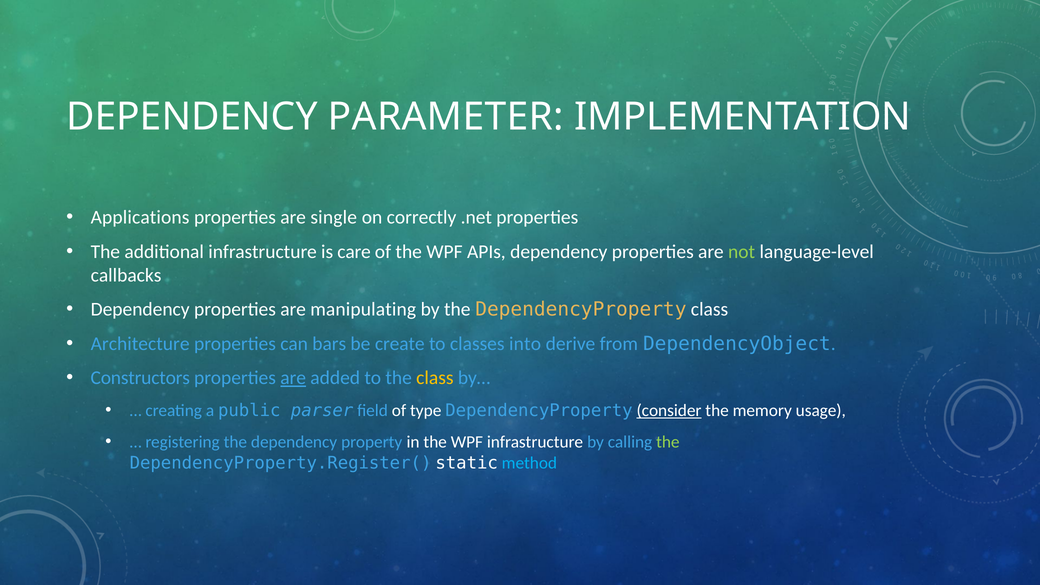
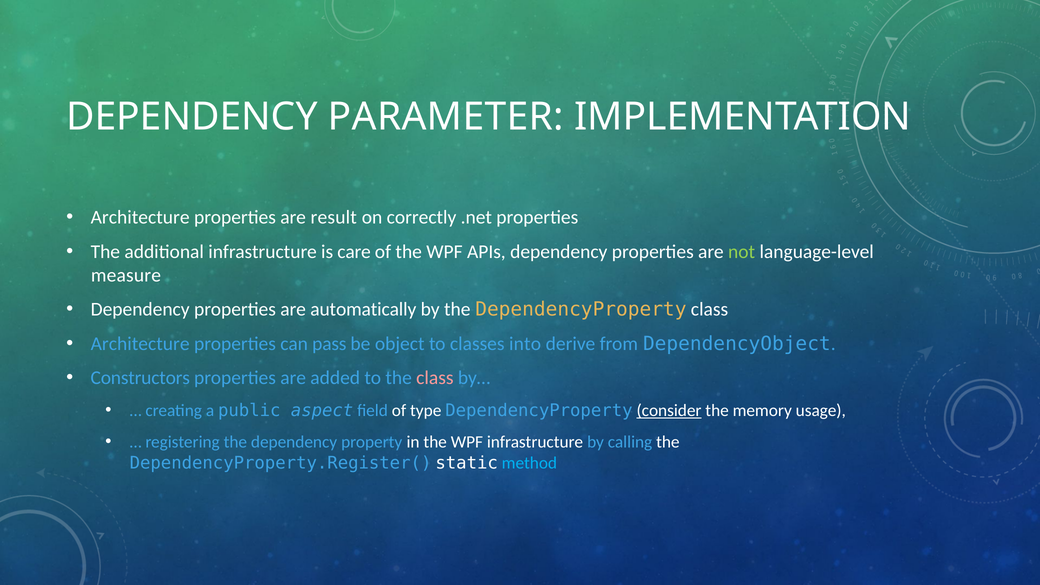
Applications at (140, 217): Applications -> Architecture
single: single -> result
callbacks: callbacks -> measure
manipulating: manipulating -> automatically
bars: bars -> pass
create: create -> object
are at (293, 378) underline: present -> none
class at (435, 378) colour: yellow -> pink
parser: parser -> aspect
the at (668, 442) colour: light green -> white
